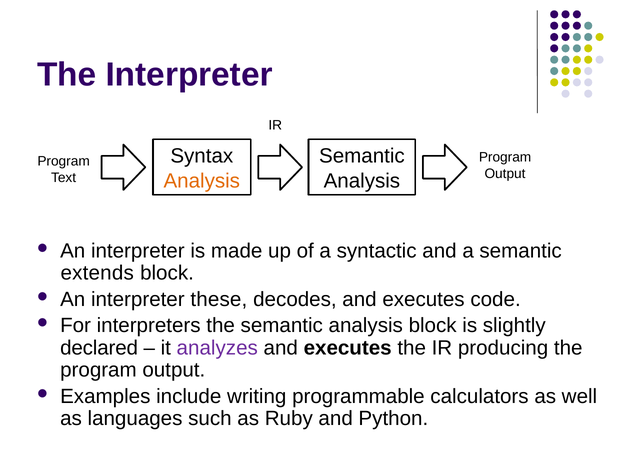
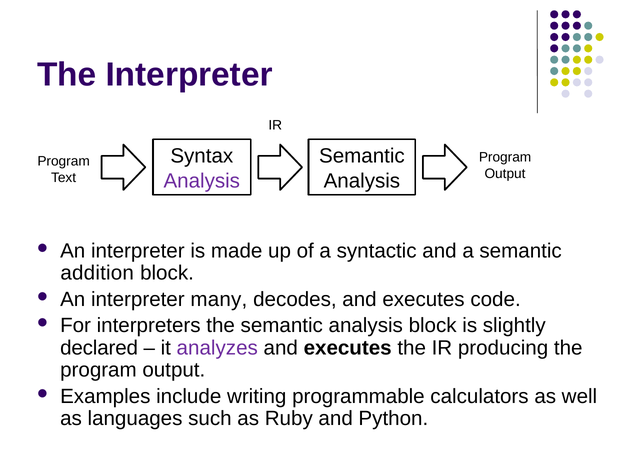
Analysis at (202, 181) colour: orange -> purple
extends: extends -> addition
these: these -> many
